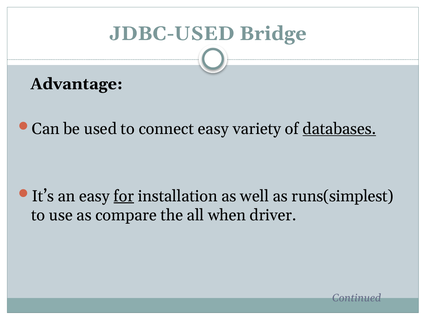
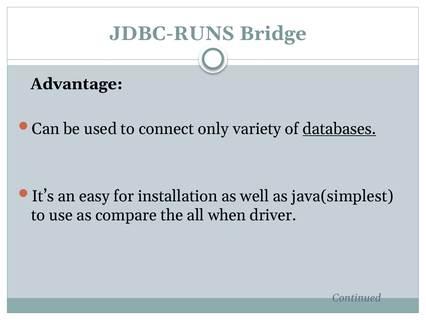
JDBC-USED: JDBC-USED -> JDBC-RUNS
connect easy: easy -> only
for underline: present -> none
runs(simplest: runs(simplest -> java(simplest
